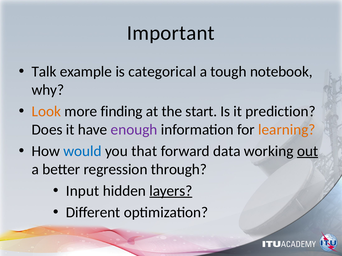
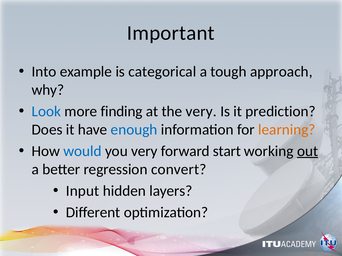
Talk: Talk -> Into
notebook: notebook -> approach
Look colour: orange -> blue
the start: start -> very
enough colour: purple -> blue
you that: that -> very
data: data -> start
through: through -> convert
layers underline: present -> none
